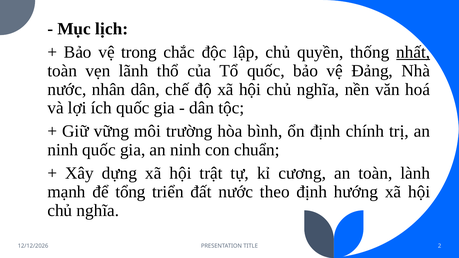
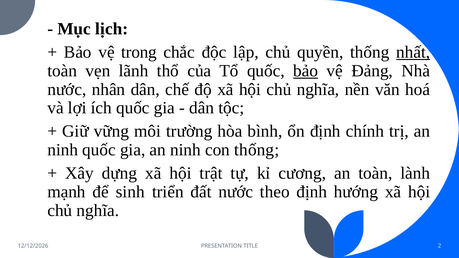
bảo at (306, 71) underline: none -> present
con chuẩn: chuẩn -> thống
tổng: tổng -> sinh
